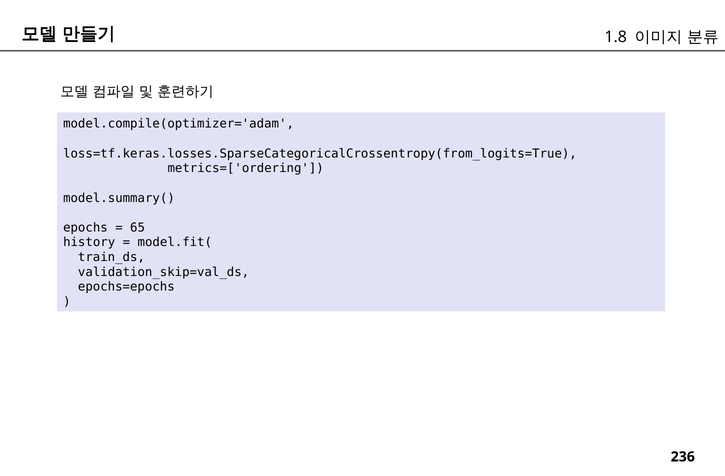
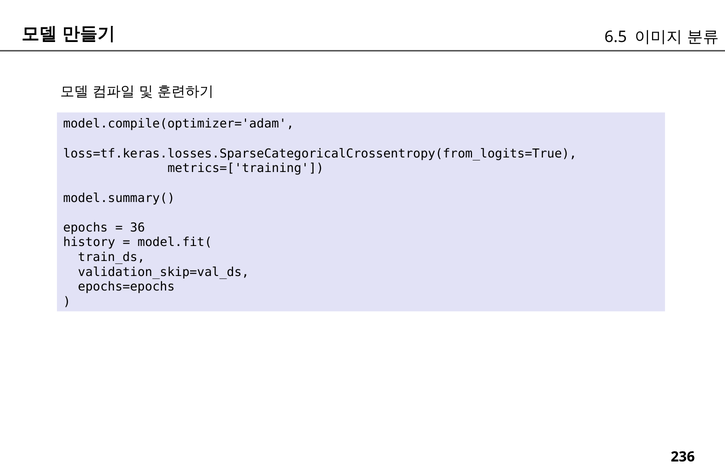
1.8: 1.8 -> 6.5
metrics=['ordering: metrics=['ordering -> metrics=['training
65: 65 -> 36
